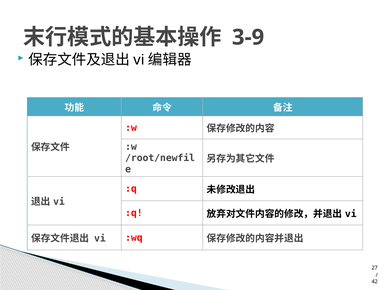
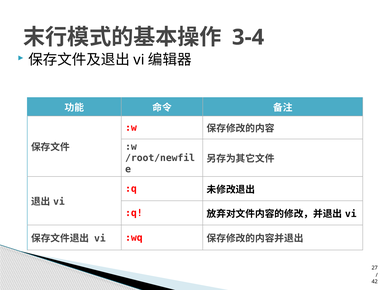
3-9: 3-9 -> 3-4
